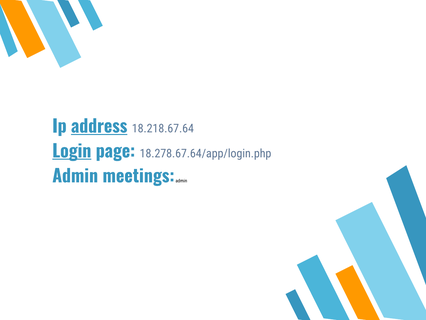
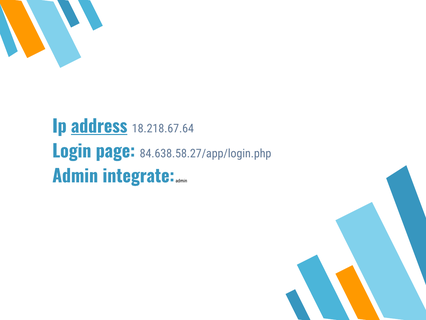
Login underline: present -> none
18.278.67.64/app/login.php: 18.278.67.64/app/login.php -> 84.638.58.27/app/login.php
meetings: meetings -> integrate
